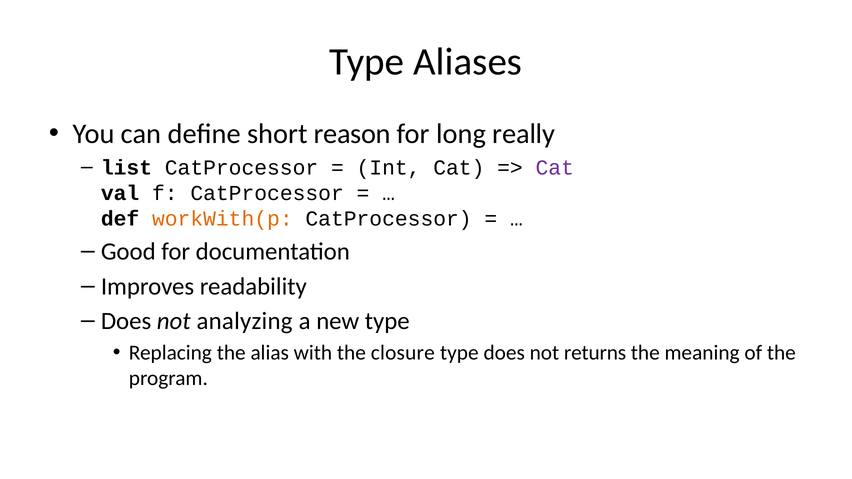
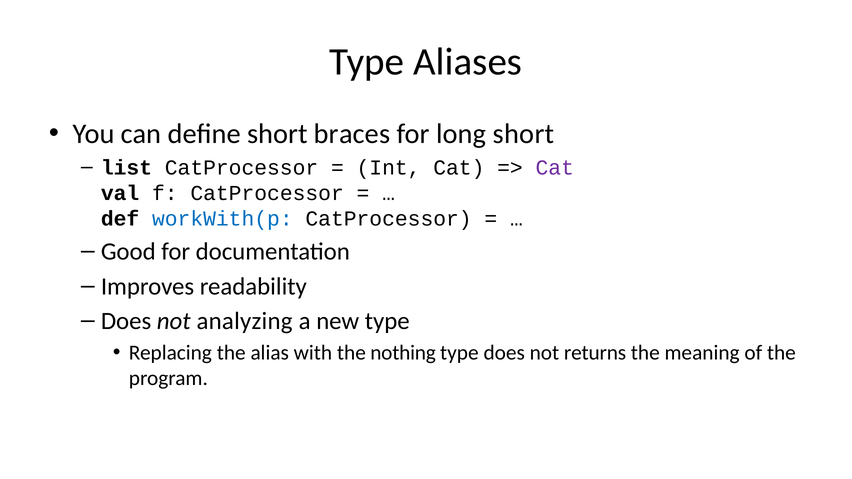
reason: reason -> braces
long really: really -> short
workWith(p colour: orange -> blue
closure: closure -> nothing
